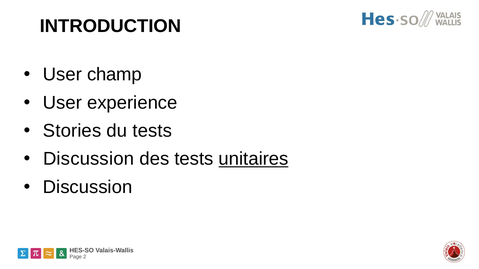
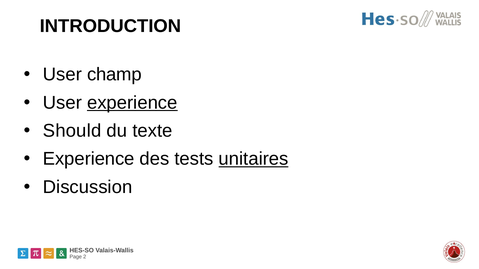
experience at (132, 103) underline: none -> present
Stories: Stories -> Should
du tests: tests -> texte
Discussion at (89, 159): Discussion -> Experience
